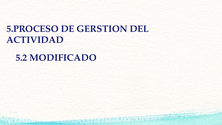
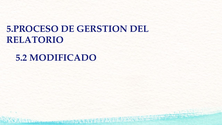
ACTIVIDAD: ACTIVIDAD -> RELATORIO
